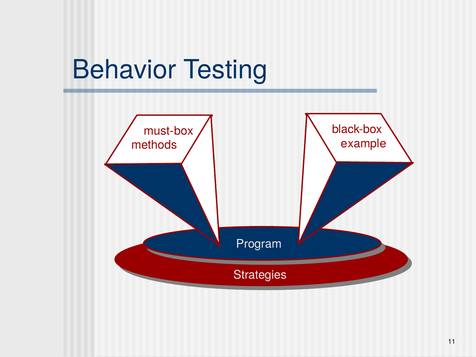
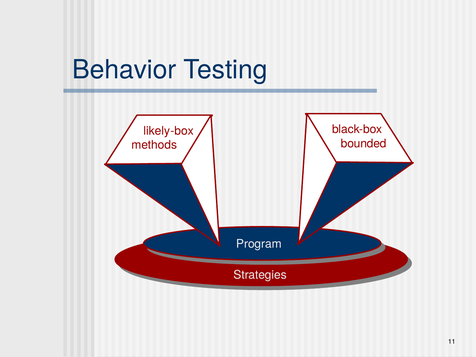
must-box: must-box -> likely-box
example: example -> bounded
